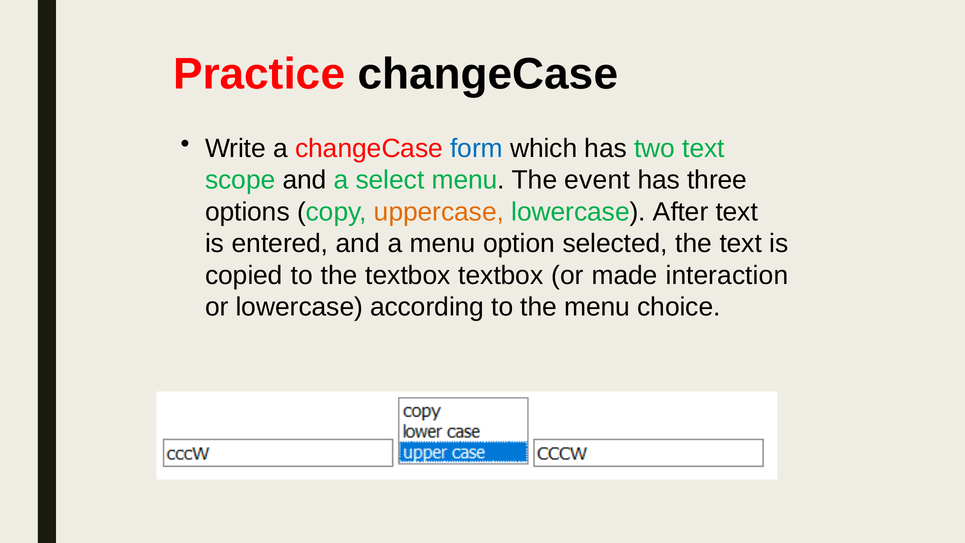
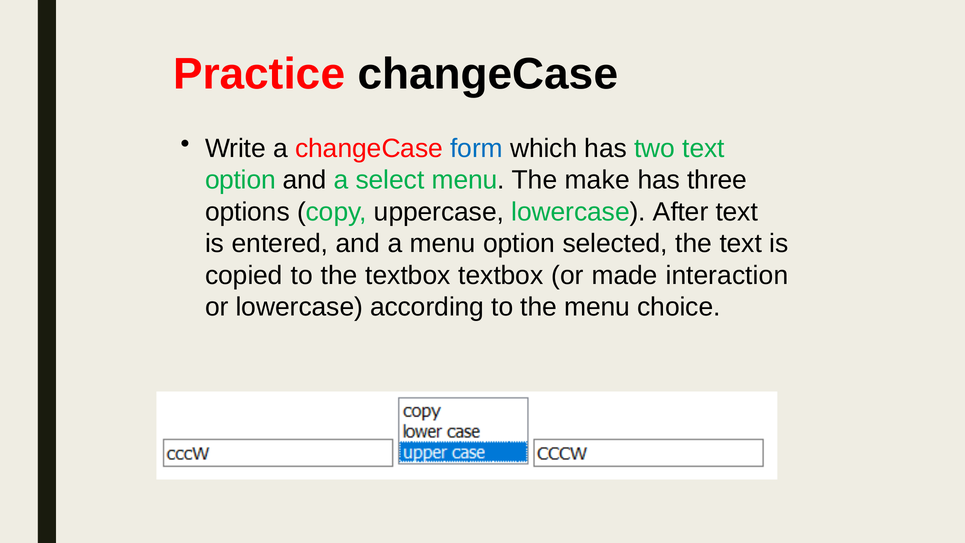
scope at (240, 180): scope -> option
event: event -> make
uppercase colour: orange -> black
